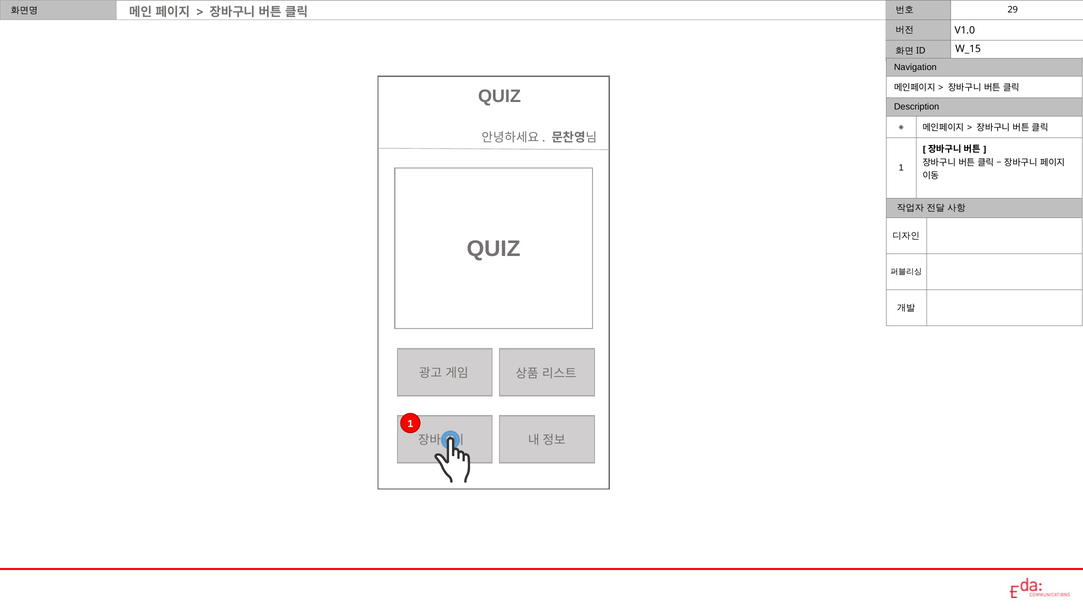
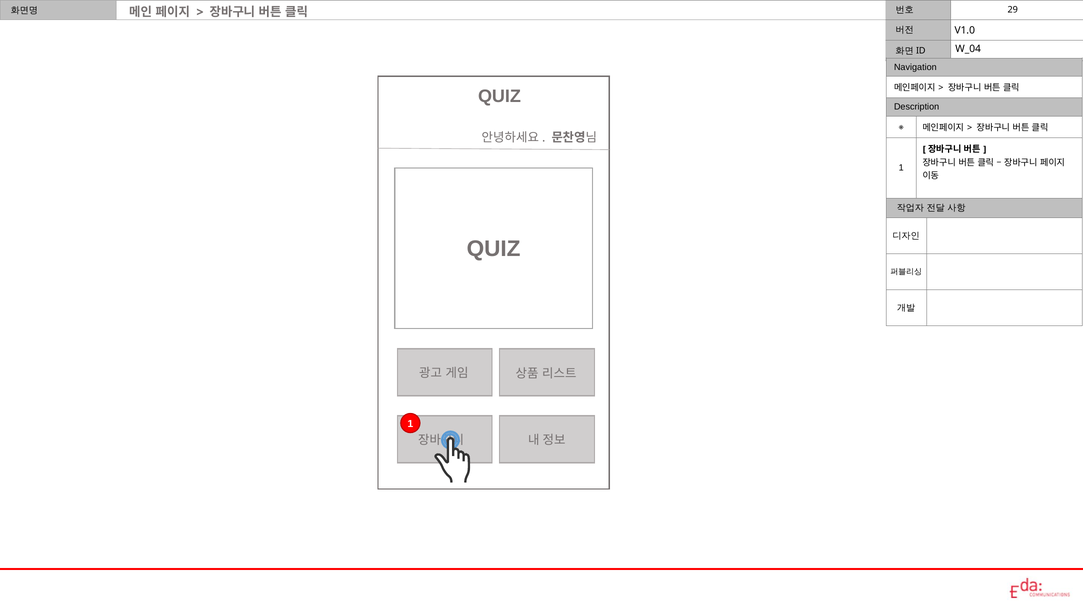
W_15: W_15 -> W_04
